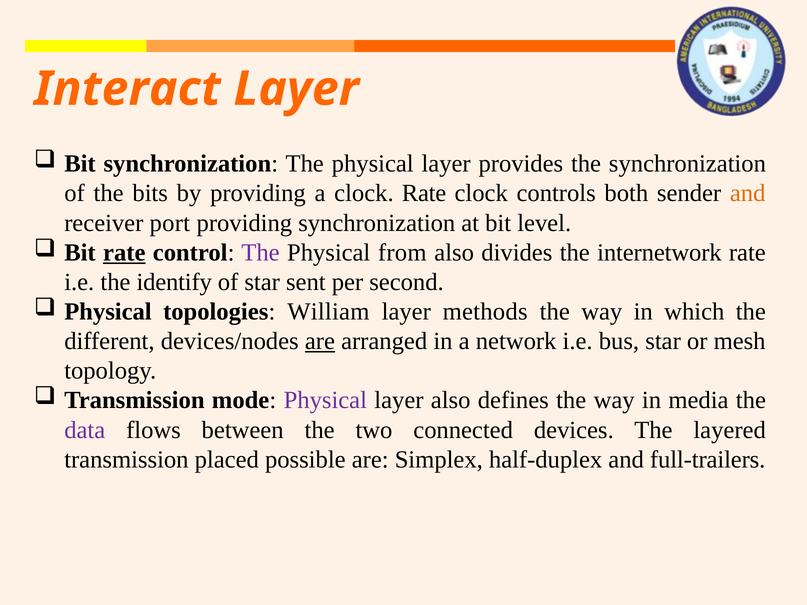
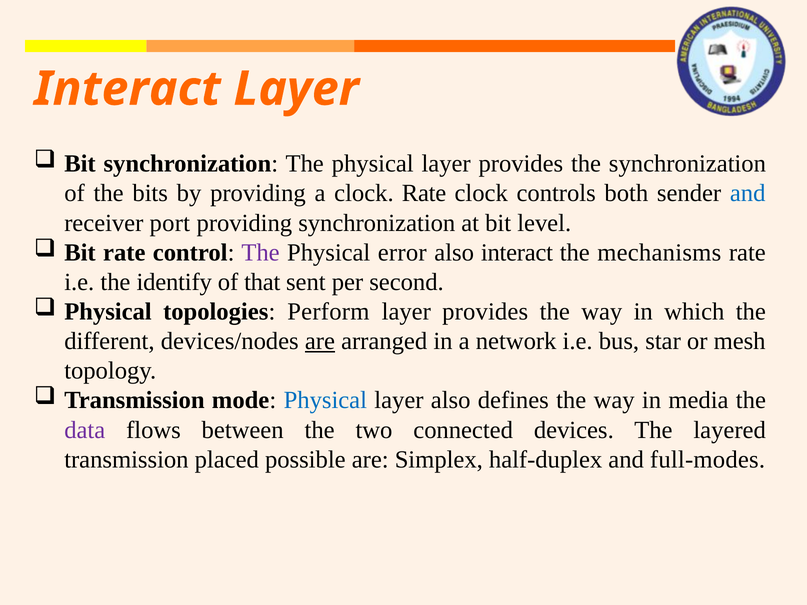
and at (748, 193) colour: orange -> blue
rate at (124, 253) underline: present -> none
from: from -> error
also divides: divides -> interact
internetwork: internetwork -> mechanisms
of star: star -> that
William: William -> Perform
methods at (485, 312): methods -> provides
Physical at (325, 400) colour: purple -> blue
full-trailers: full-trailers -> full-modes
